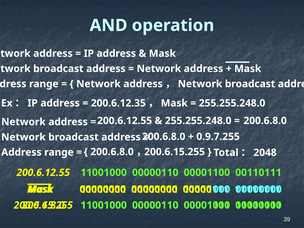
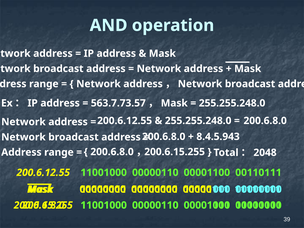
200.6.12.35: 200.6.12.35 -> 563.7.73.57
0.9.7.255: 0.9.7.255 -> 8.4.5.943
